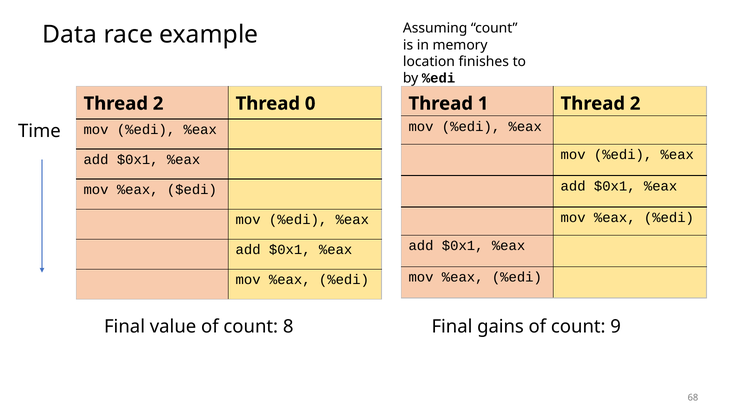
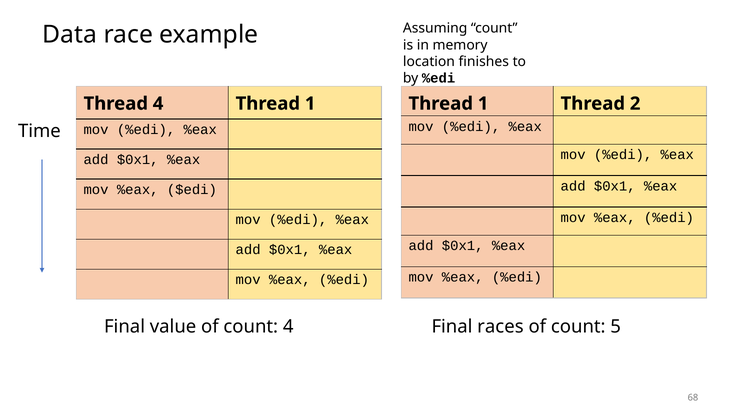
2 at (158, 104): 2 -> 4
0 at (310, 104): 0 -> 1
count 8: 8 -> 4
gains: gains -> races
9: 9 -> 5
